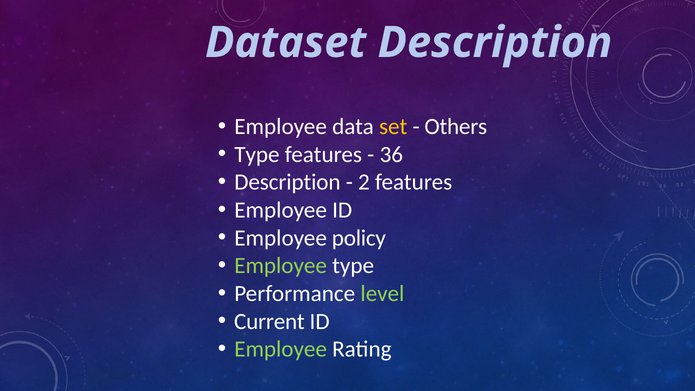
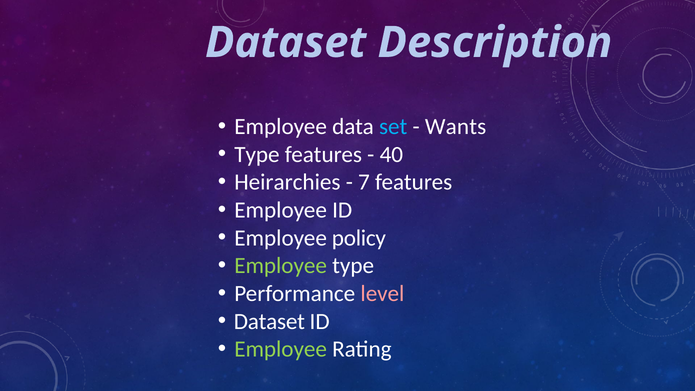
set colour: yellow -> light blue
Others: Others -> Wants
36: 36 -> 40
Description at (287, 182): Description -> Heirarchies
2: 2 -> 7
level colour: light green -> pink
Current at (269, 321): Current -> Dataset
